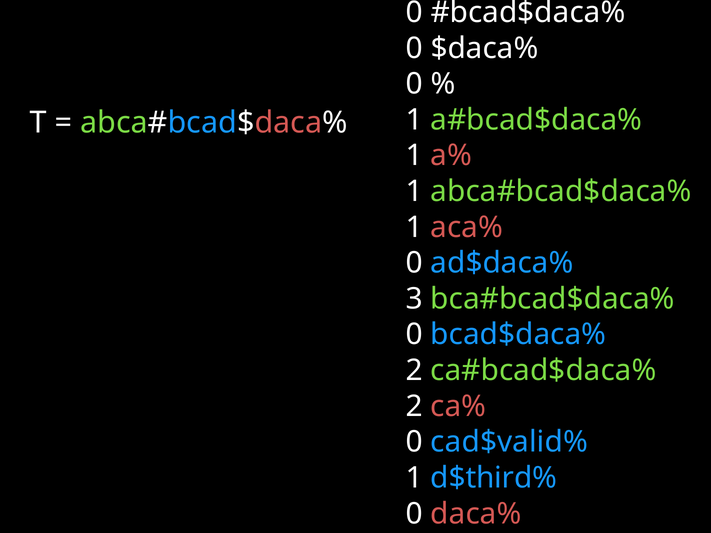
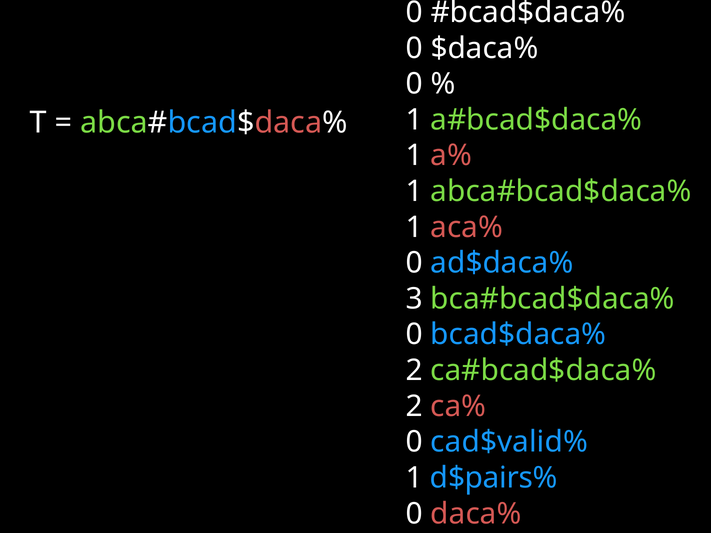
d$third%: d$third% -> d$pairs%
